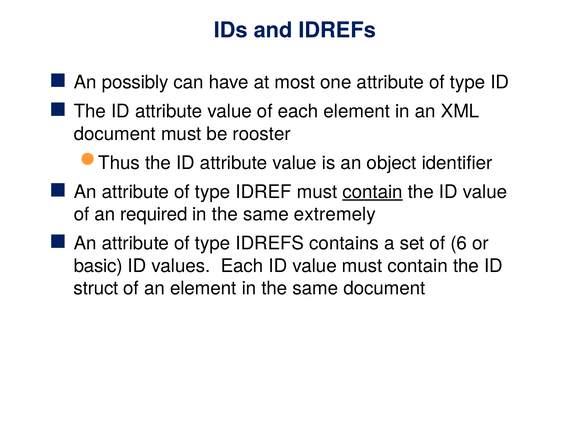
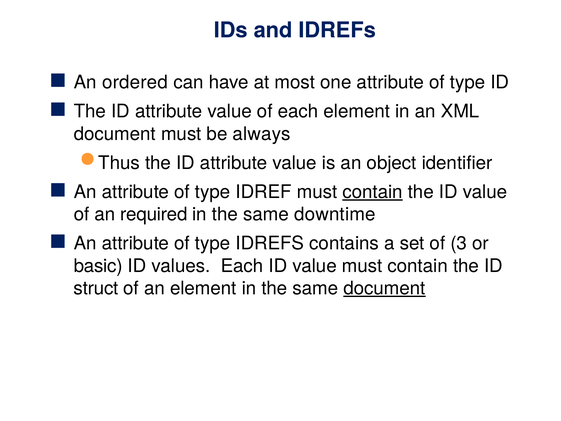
possibly: possibly -> ordered
rooster: rooster -> always
extremely: extremely -> downtime
6: 6 -> 3
document at (384, 288) underline: none -> present
